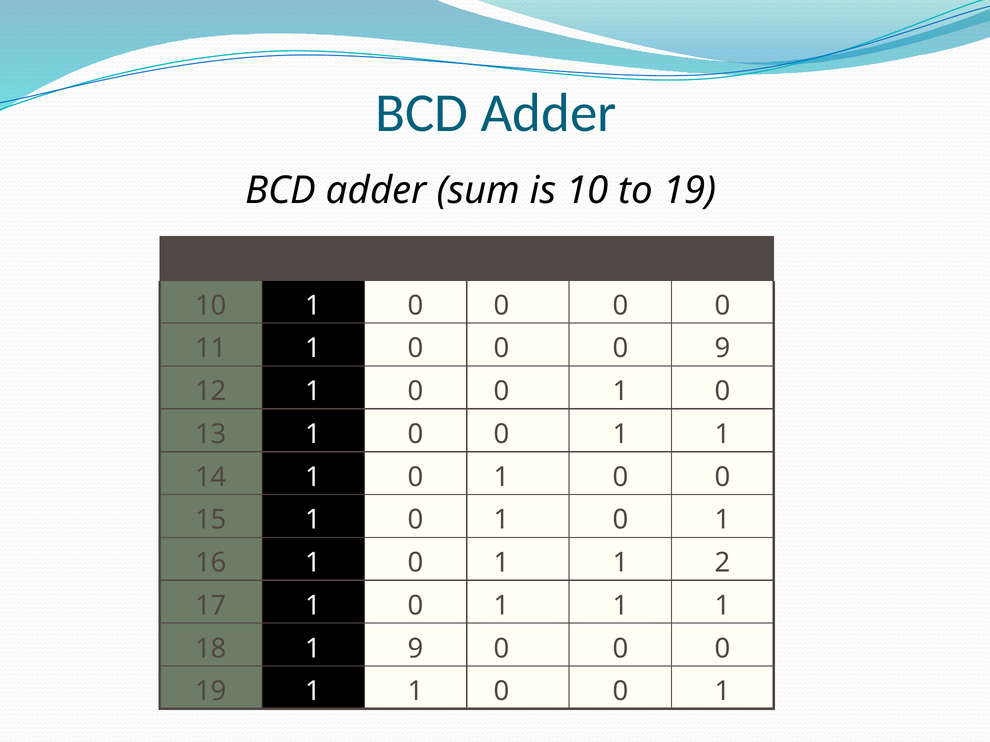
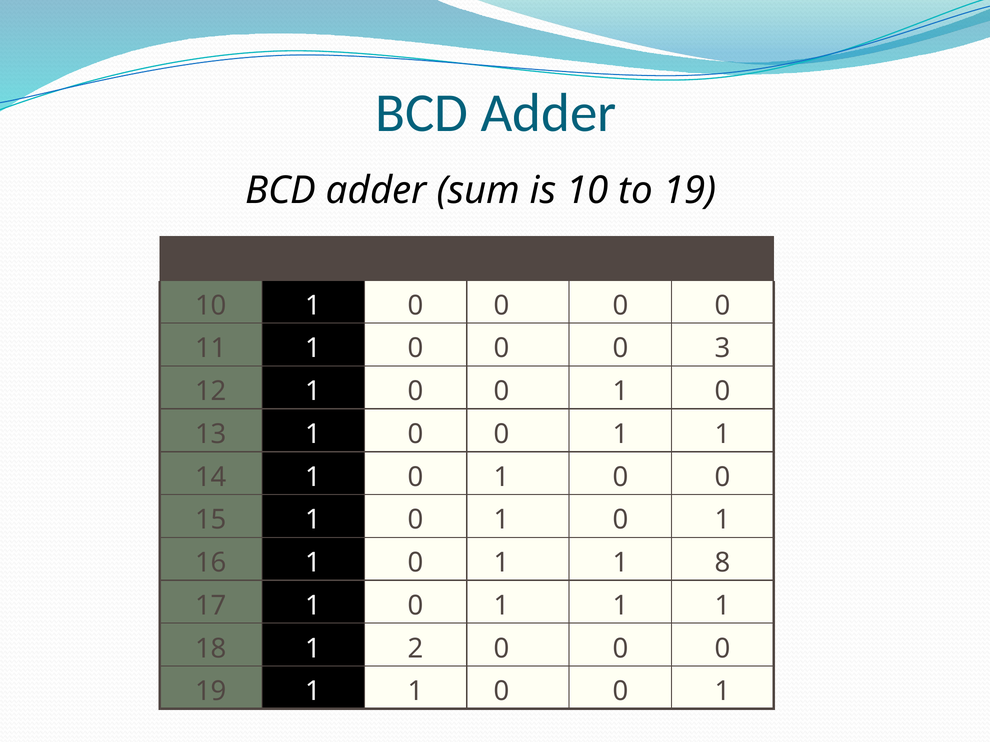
0 9: 9 -> 3
2: 2 -> 8
1 9: 9 -> 2
